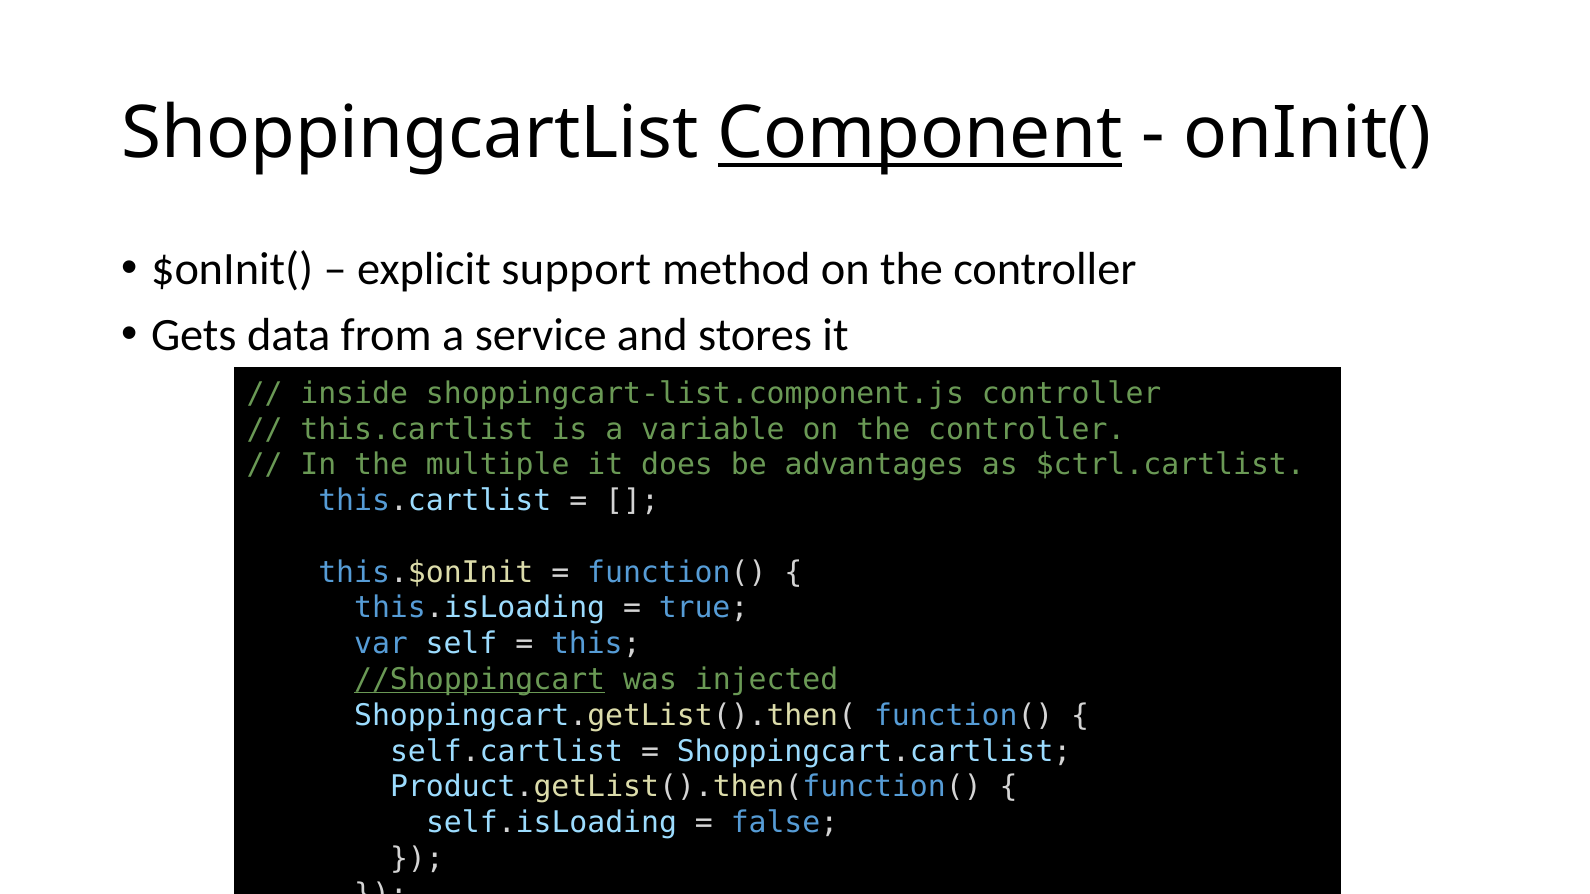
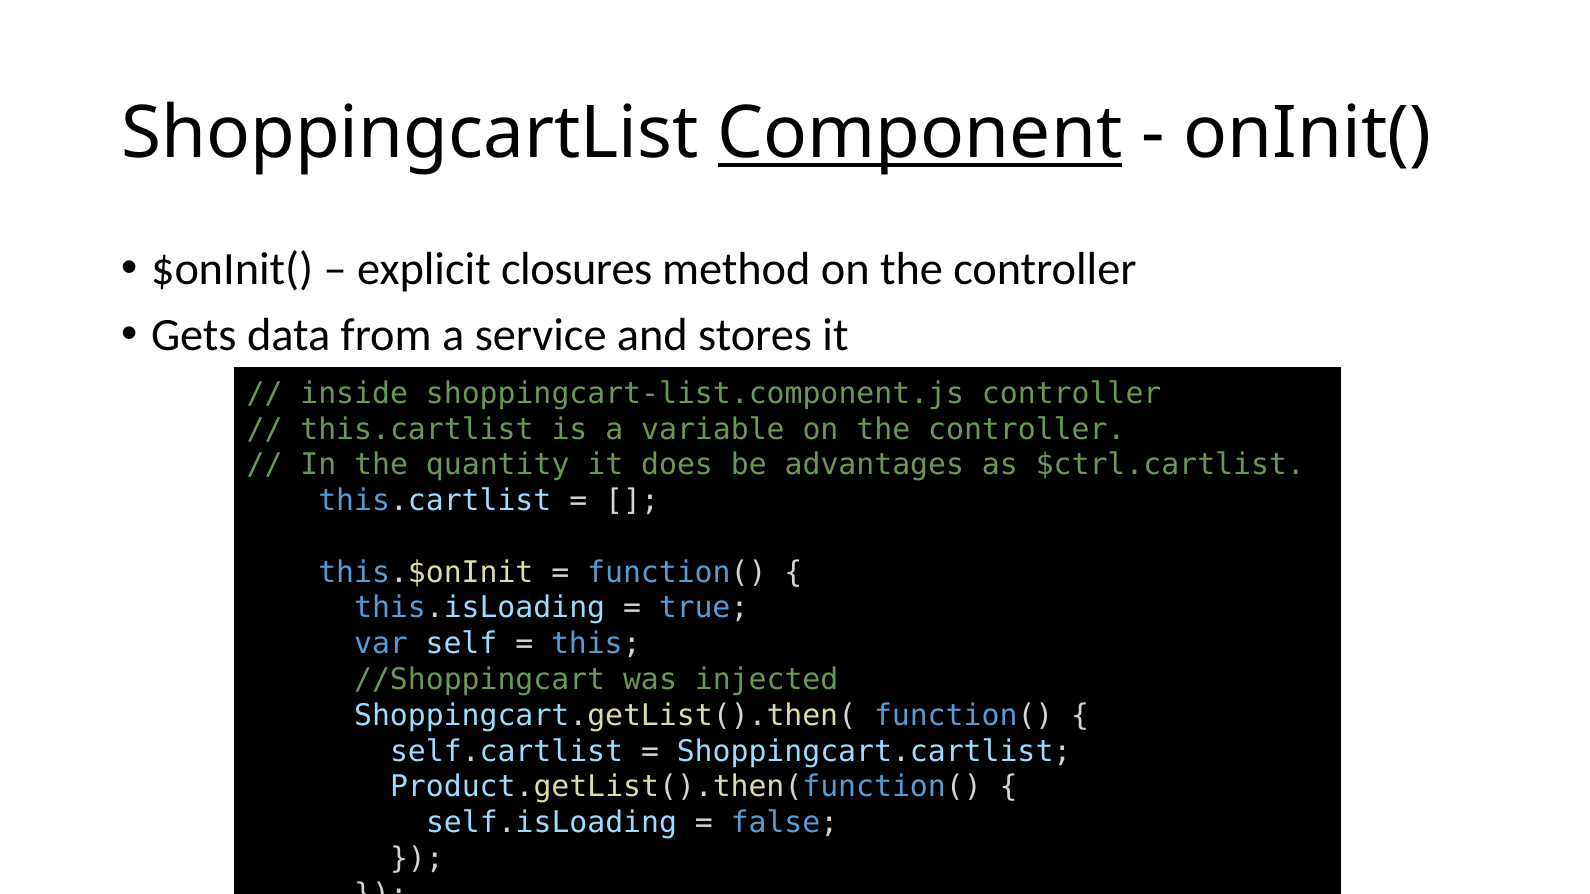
support: support -> closures
multiple: multiple -> quantity
//Shoppingcart underline: present -> none
